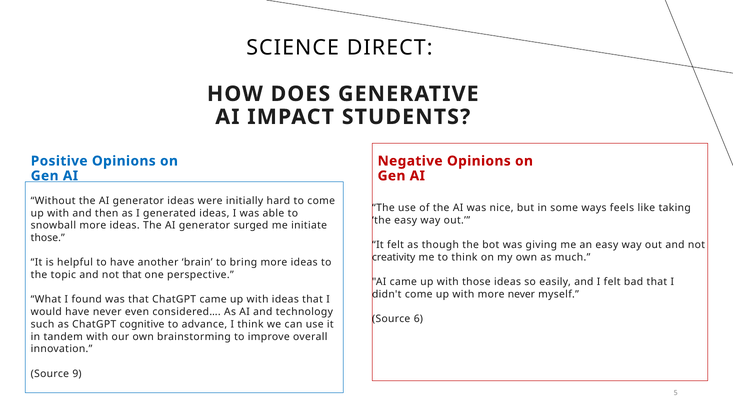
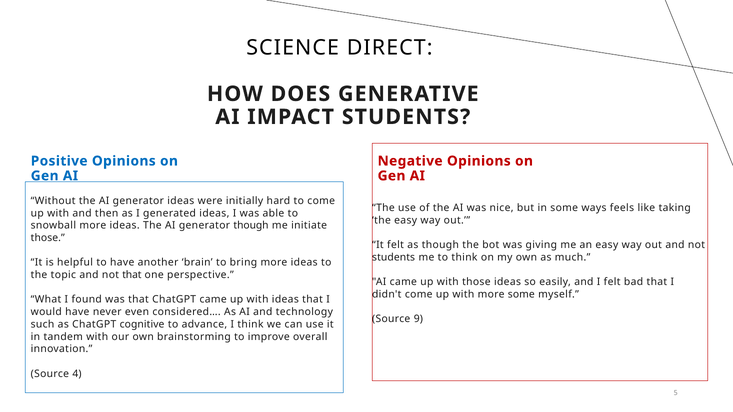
generator surged: surged -> though
creativity at (394, 257): creativity -> students
more never: never -> some
6: 6 -> 9
9: 9 -> 4
